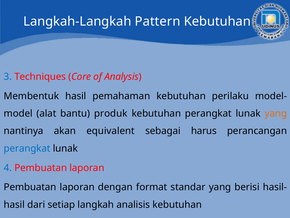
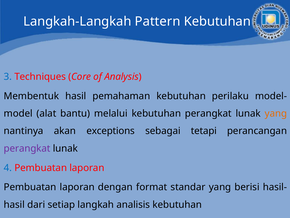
produk: produk -> melalui
equivalent: equivalent -> exceptions
harus: harus -> tetapi
perangkat at (27, 148) colour: blue -> purple
